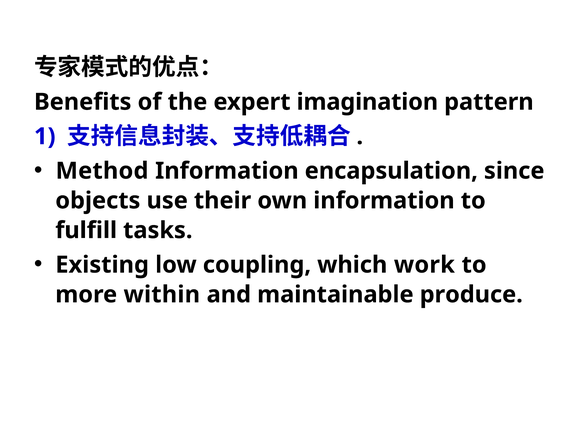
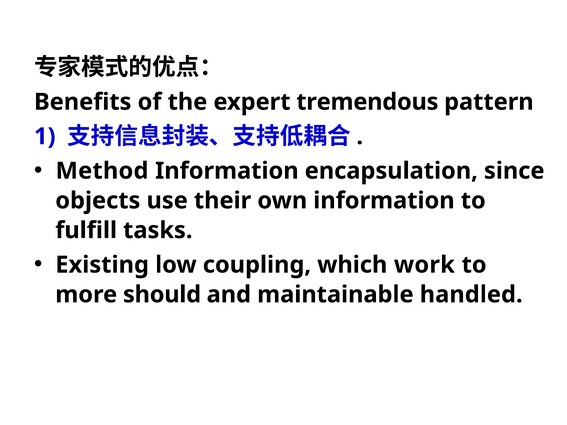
imagination: imagination -> tremendous
within: within -> should
produce: produce -> handled
